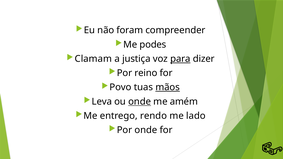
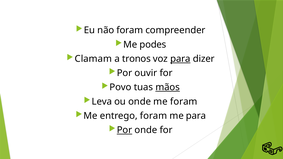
justiça: justiça -> tronos
reino: reino -> ouvir
onde at (140, 102) underline: present -> none
me amém: amém -> foram
entrego rendo: rendo -> foram
me lado: lado -> para
Por at (124, 130) underline: none -> present
